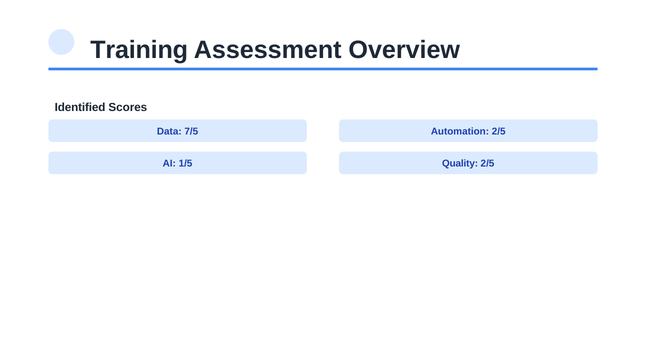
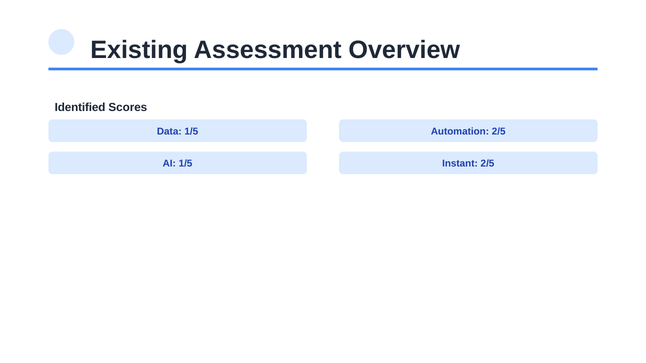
Training: Training -> Existing
Data 7/5: 7/5 -> 1/5
Quality: Quality -> Instant
